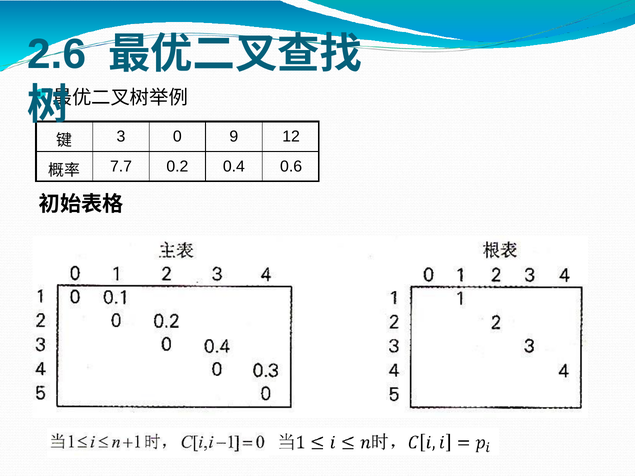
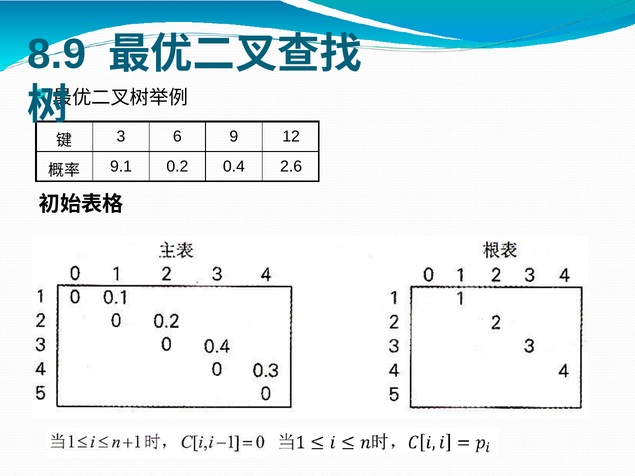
2.6: 2.6 -> 8.9
0: 0 -> 6
7.7: 7.7 -> 9.1
0.6: 0.6 -> 2.6
